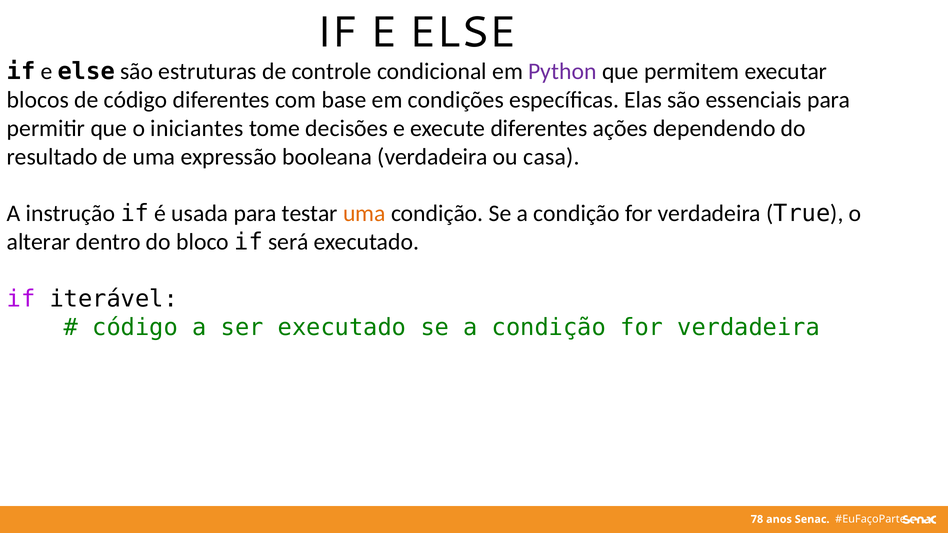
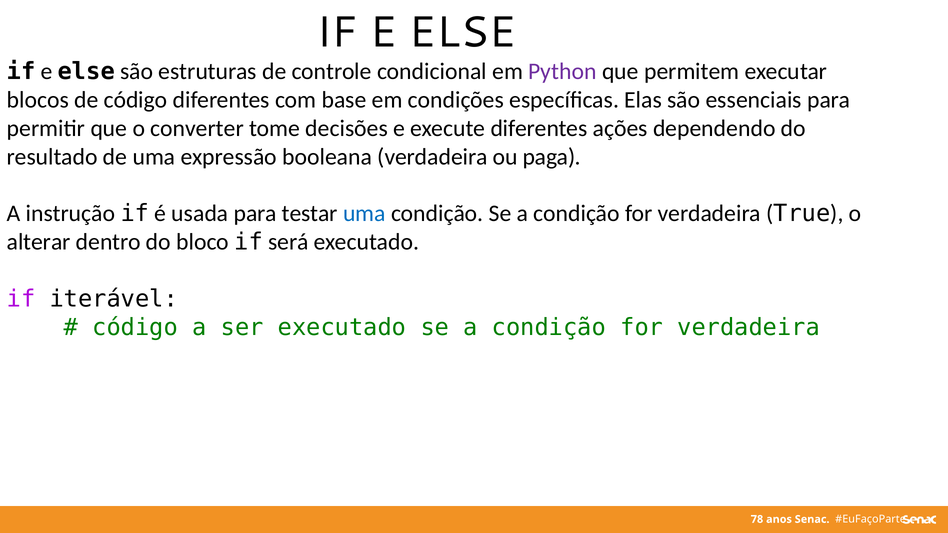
iniciantes: iniciantes -> converter
casa: casa -> paga
uma at (364, 214) colour: orange -> blue
